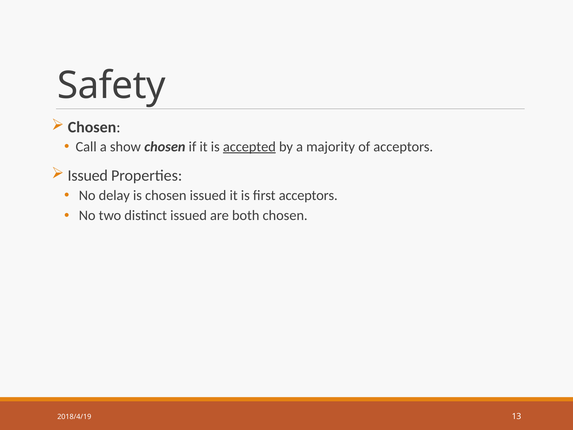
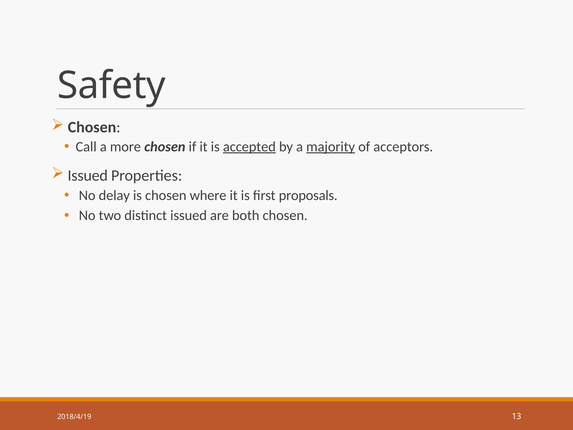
show: show -> more
majority underline: none -> present
chosen issued: issued -> where
first acceptors: acceptors -> proposals
